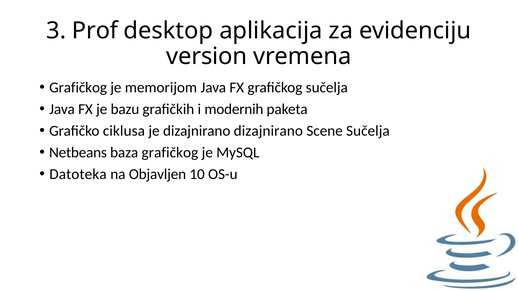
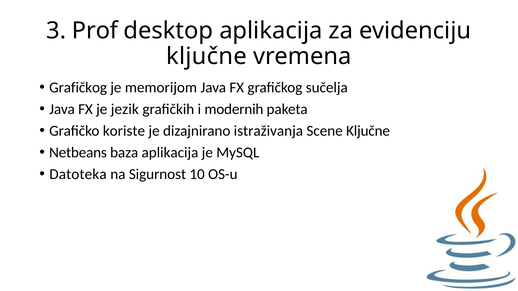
version at (207, 56): version -> ključne
bazu: bazu -> jezik
ciklusa: ciklusa -> koriste
dizajnirano dizajnirano: dizajnirano -> istraživanja
Scene Sučelja: Sučelja -> Ključne
baza grafičkog: grafičkog -> aplikacija
Objavljen: Objavljen -> Sigurnost
